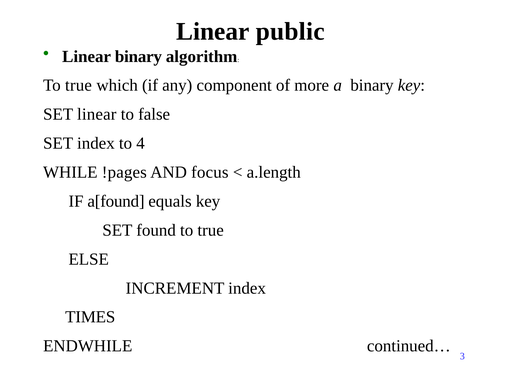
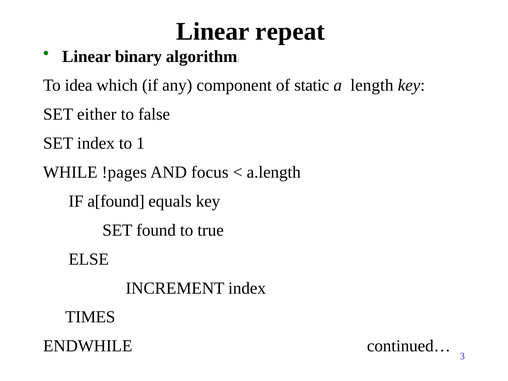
public: public -> repeat
true at (78, 85): true -> idea
more: more -> static
a binary: binary -> length
SET linear: linear -> either
4: 4 -> 1
